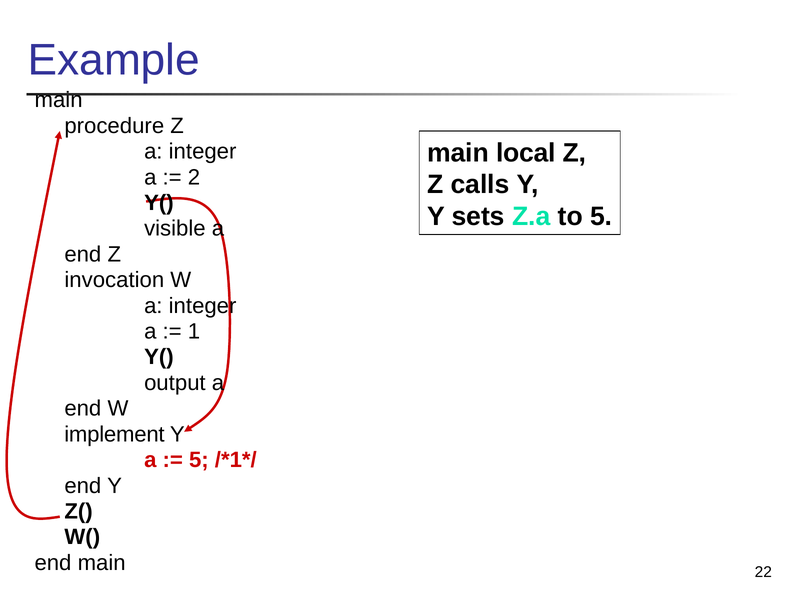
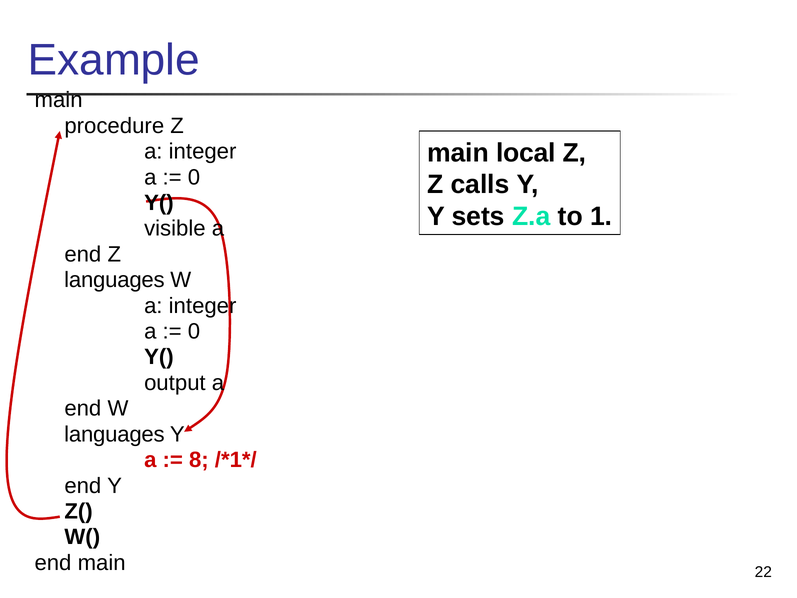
2 at (194, 177): 2 -> 0
to 5: 5 -> 1
invocation at (114, 280): invocation -> languages
1 at (194, 331): 1 -> 0
implement at (114, 434): implement -> languages
5 at (199, 460): 5 -> 8
